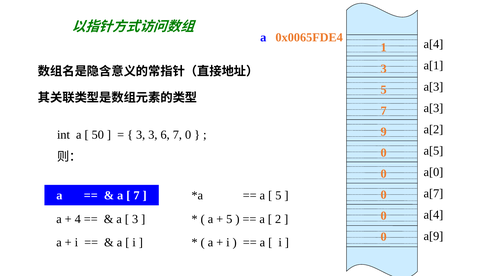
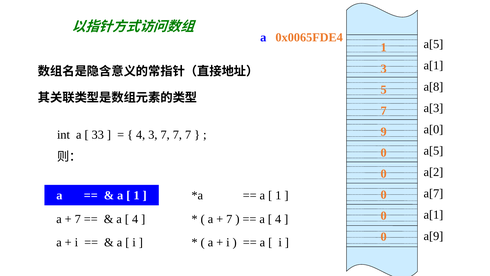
a[4 at (433, 44): a[4 -> a[5
a[3 at (433, 87): a[3 -> a[8
a[2: a[2 -> a[0
50: 50 -> 33
3 at (141, 134): 3 -> 4
3 6: 6 -> 7
0 at (188, 134): 0 -> 7
a[0: a[0 -> a[2
7 at (137, 195): 7 -> 1
5 at (278, 195): 5 -> 1
a[4 at (433, 215): a[4 -> a[1
4 at (78, 219): 4 -> 7
3 at (135, 219): 3 -> 4
5 at (229, 219): 5 -> 7
2 at (278, 219): 2 -> 4
